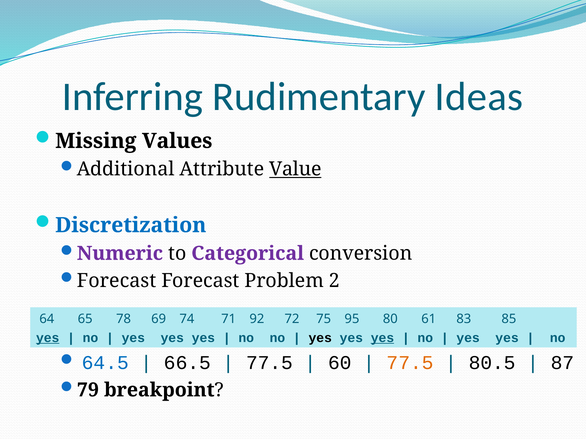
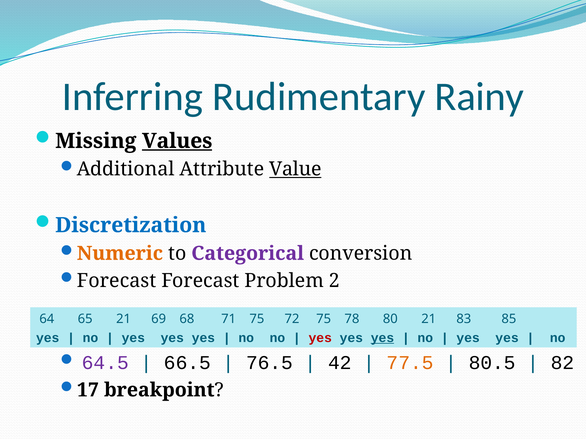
Ideas: Ideas -> Rainy
Values underline: none -> present
Numeric colour: purple -> orange
65 78: 78 -> 21
74: 74 -> 68
71 92: 92 -> 75
95: 95 -> 78
80 61: 61 -> 21
yes at (48, 338) underline: present -> none
yes at (320, 338) colour: black -> red
64.5 colour: blue -> purple
77.5 at (269, 363): 77.5 -> 76.5
60: 60 -> 42
87: 87 -> 82
79: 79 -> 17
